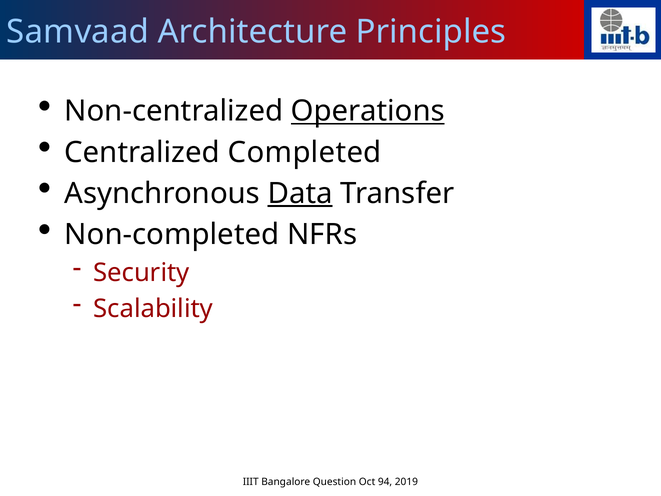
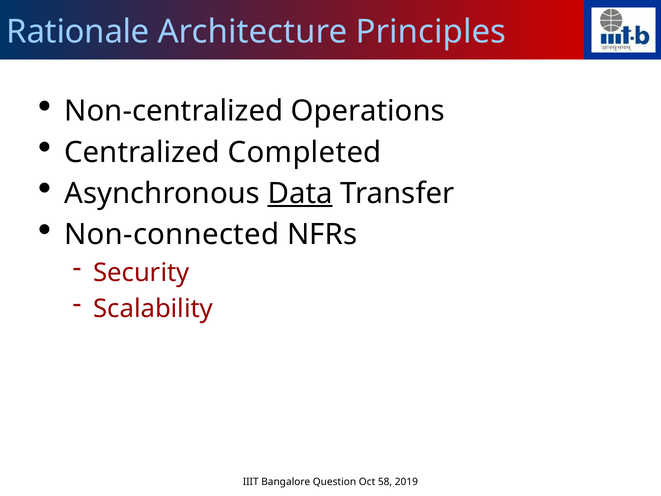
Samvaad: Samvaad -> Rationale
Operations underline: present -> none
Non-completed: Non-completed -> Non-connected
94: 94 -> 58
